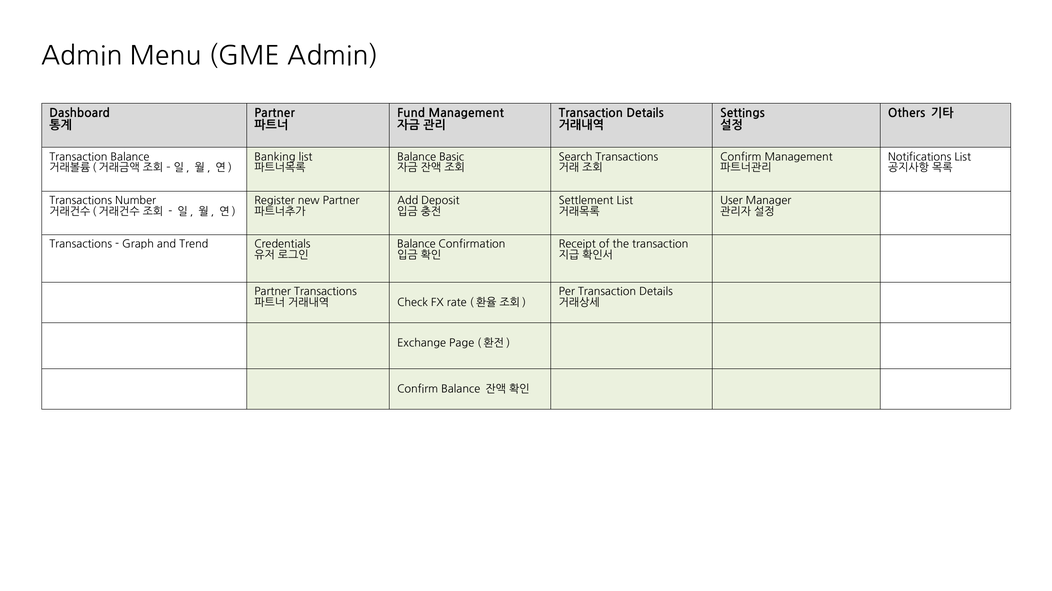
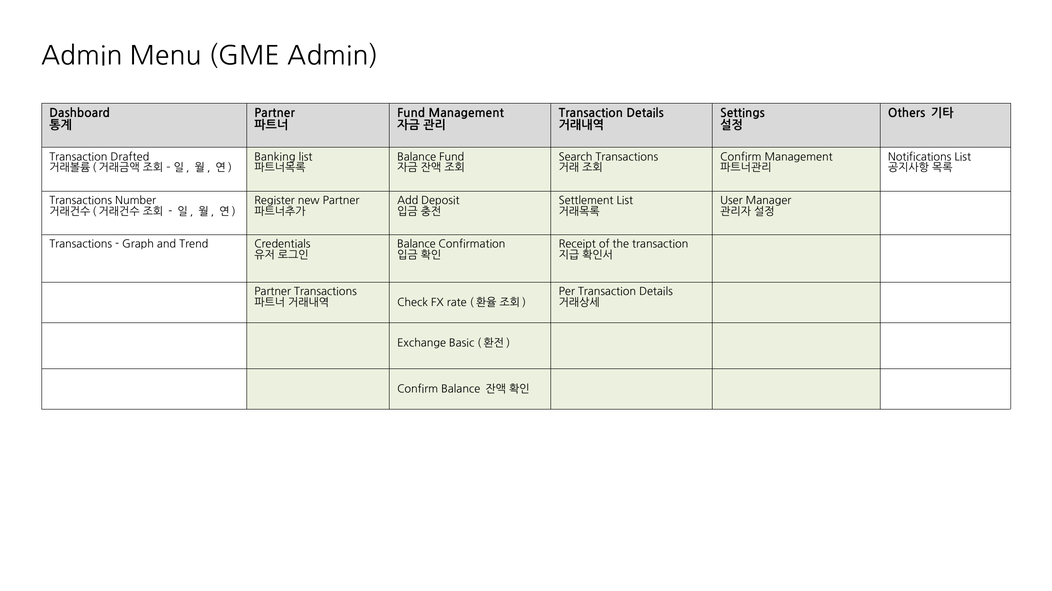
Transaction Balance: Balance -> Drafted
Balance Basic: Basic -> Fund
Page: Page -> Basic
